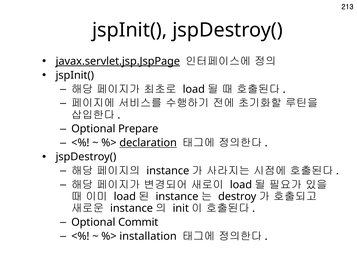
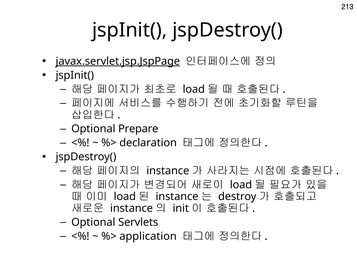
declaration underline: present -> none
Commit: Commit -> Servlets
installation: installation -> application
